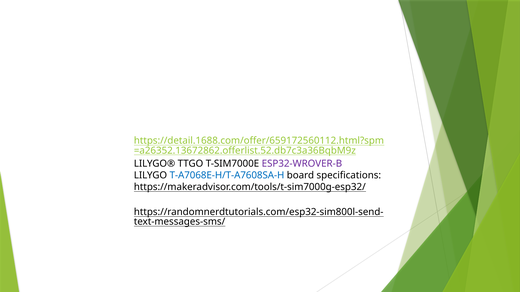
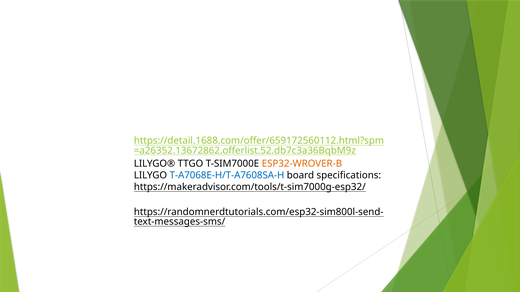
ESP32-WROVER-B colour: purple -> orange
